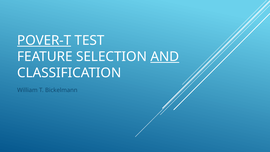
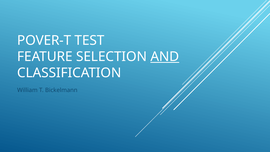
POVER-T underline: present -> none
